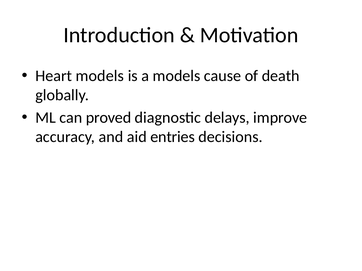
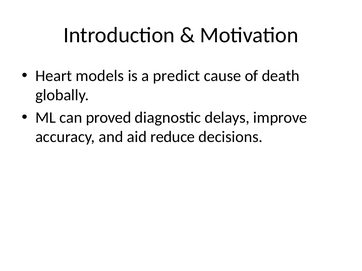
a models: models -> predict
entries: entries -> reduce
